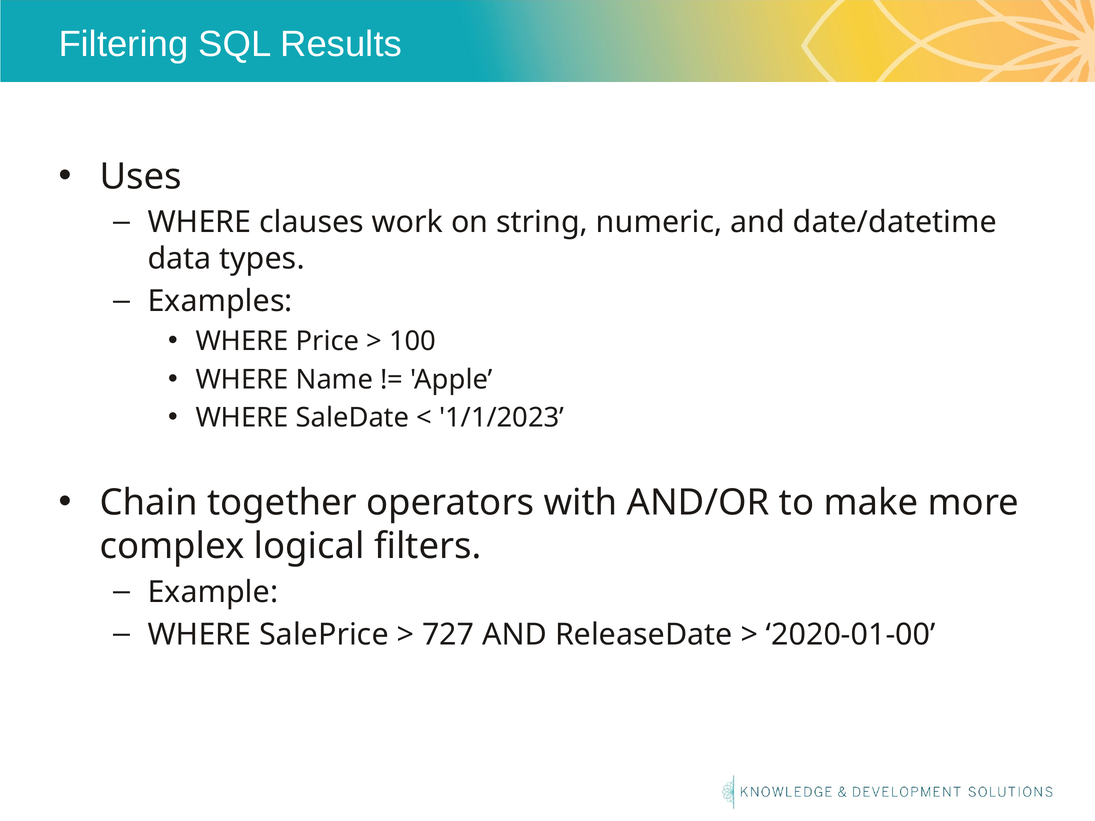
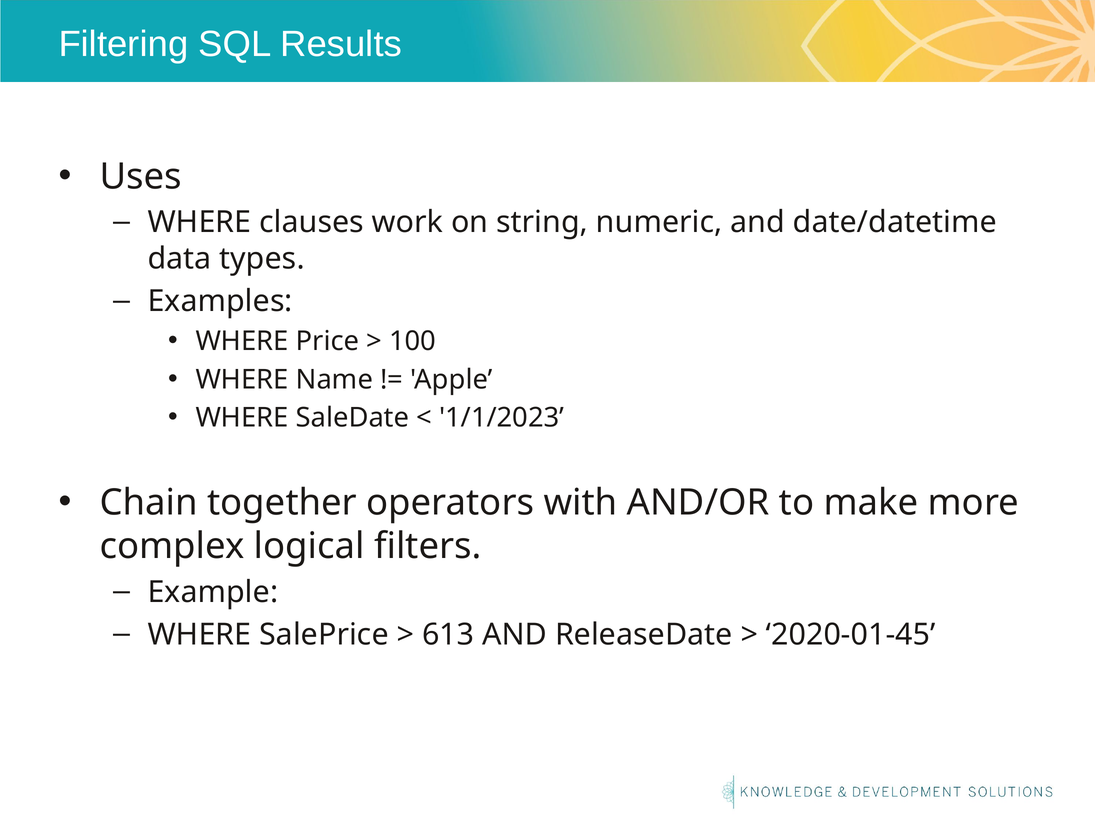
727: 727 -> 613
2020-01-00: 2020-01-00 -> 2020-01-45
